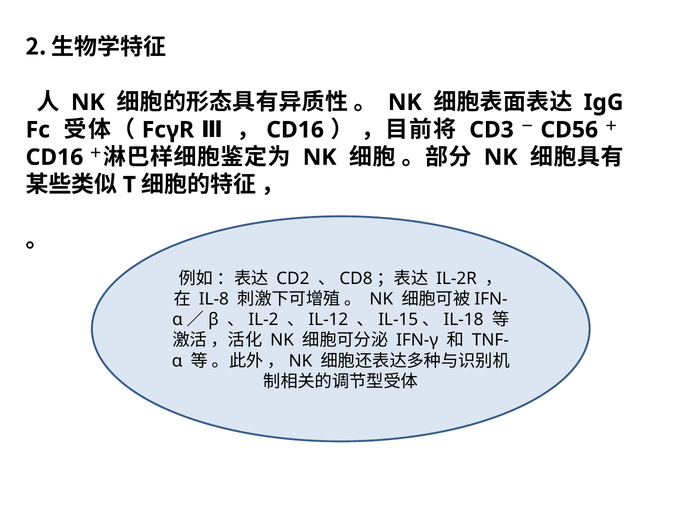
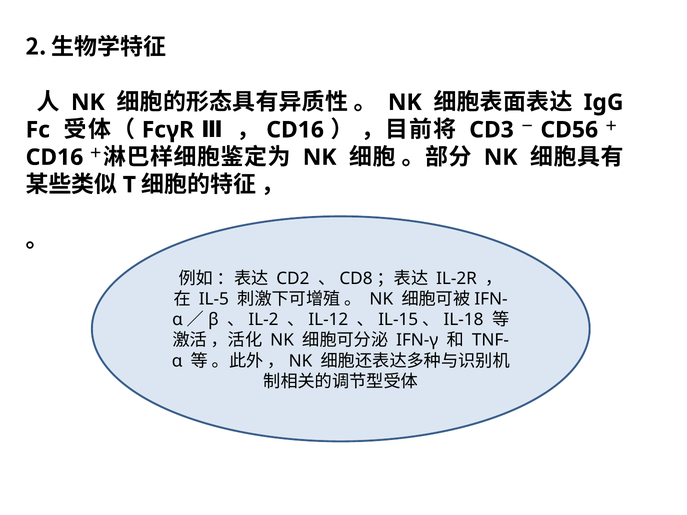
IL‐8: IL‐8 -> IL‐5
